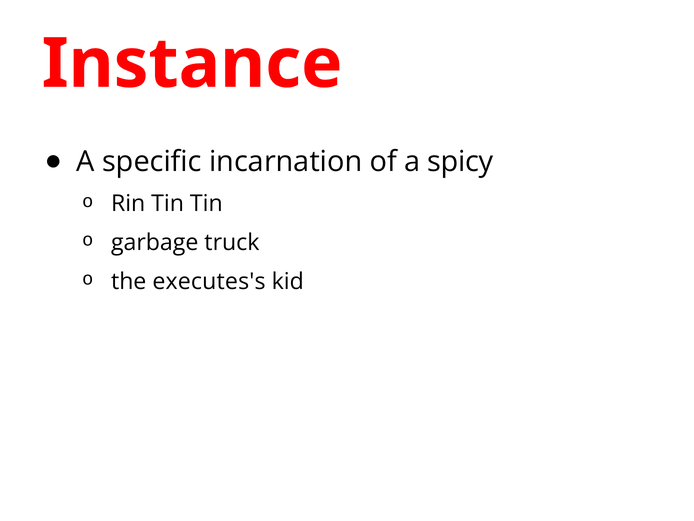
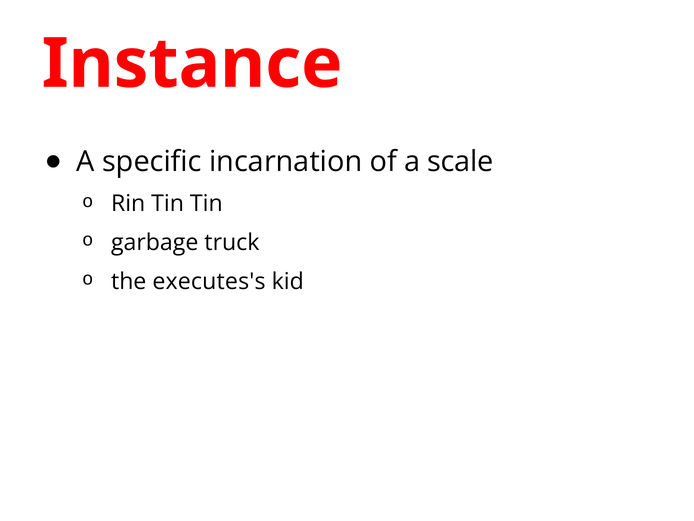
spicy: spicy -> scale
